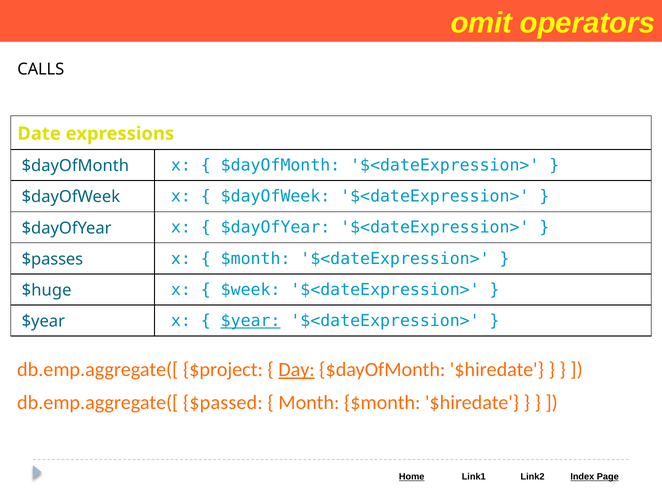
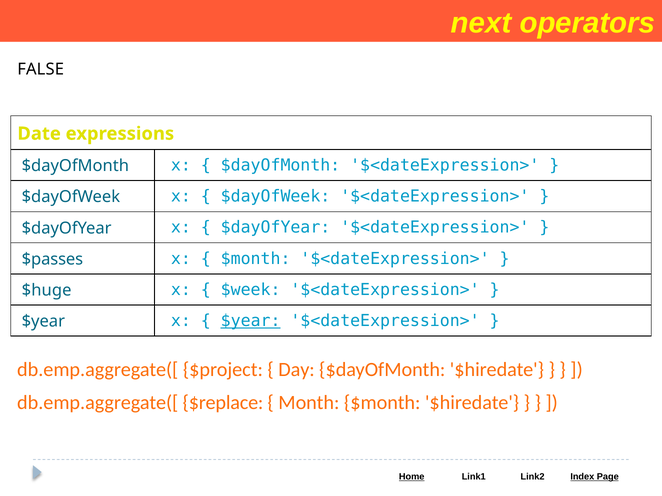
omit: omit -> next
CALLS: CALLS -> FALSE
Day underline: present -> none
$passed: $passed -> $replace
